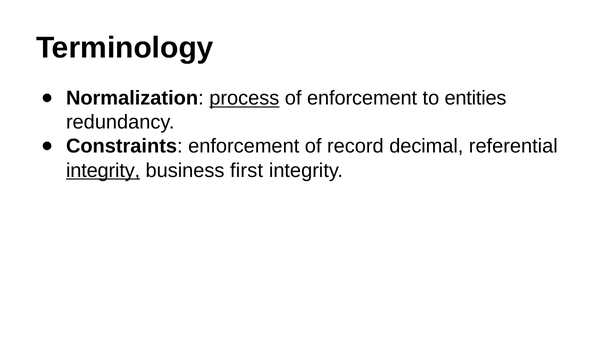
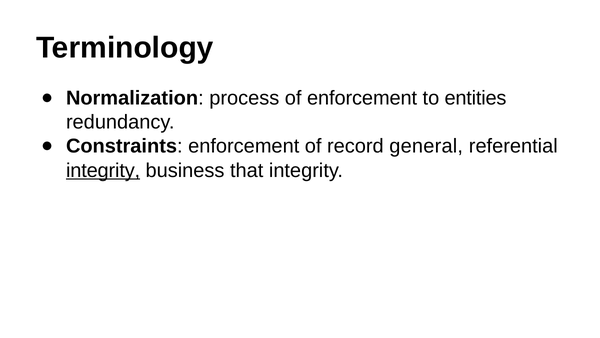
process underline: present -> none
decimal: decimal -> general
first: first -> that
